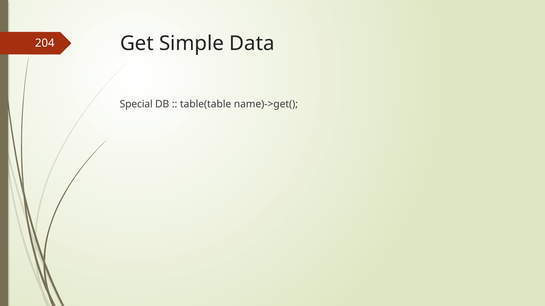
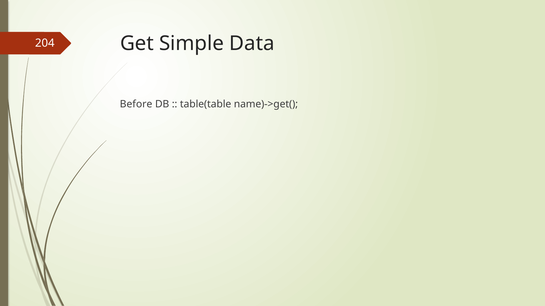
Special: Special -> Before
